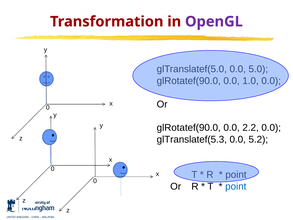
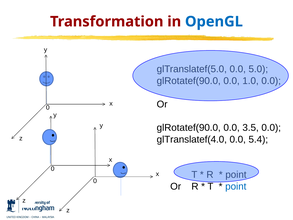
OpenGL colour: purple -> blue
2.2: 2.2 -> 3.5
glTranslatef(5.3: glTranslatef(5.3 -> glTranslatef(4.0
5.2: 5.2 -> 5.4
